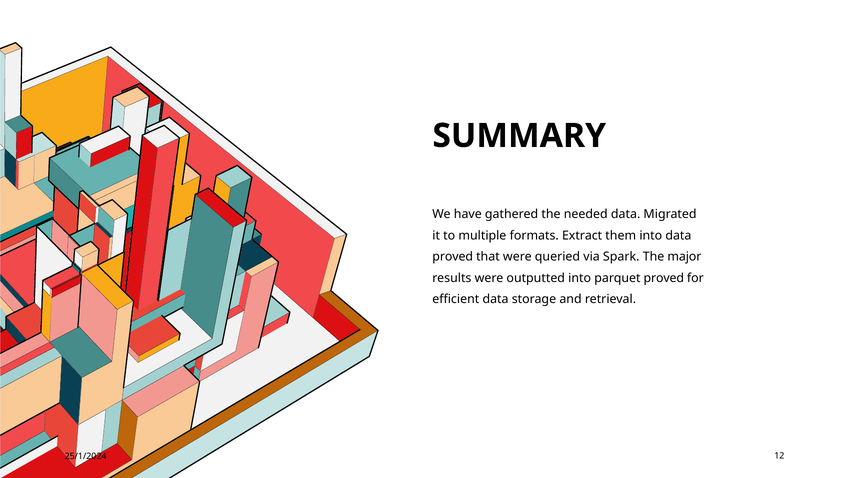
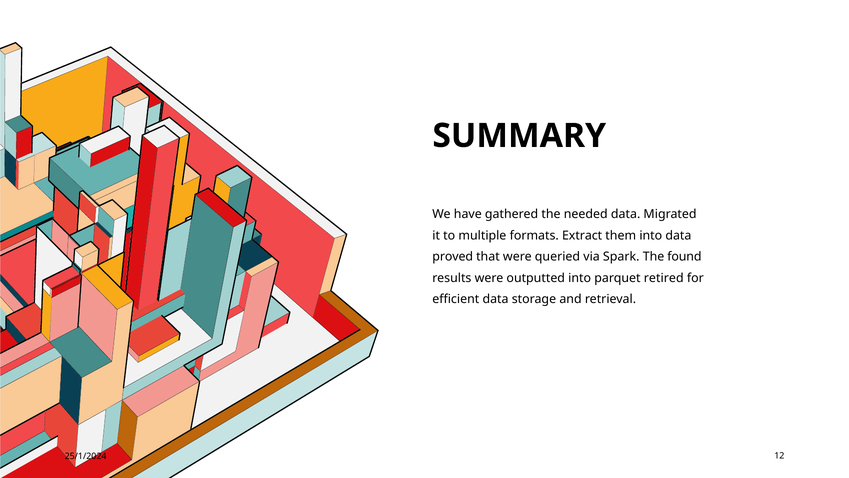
major: major -> found
parquet proved: proved -> retired
